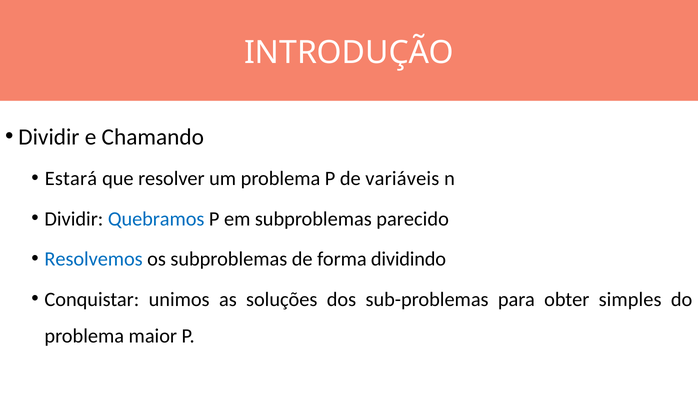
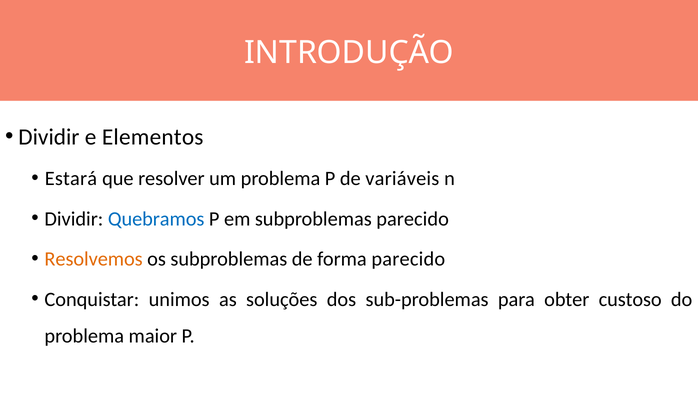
Chamando: Chamando -> Elementos
Resolvemos colour: blue -> orange
forma dividindo: dividindo -> parecido
simples: simples -> custoso
